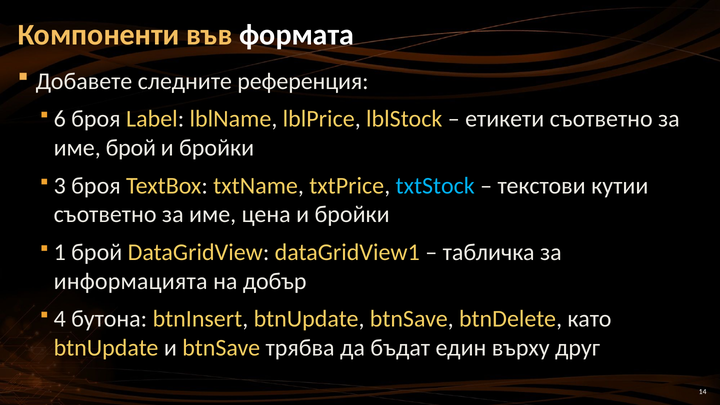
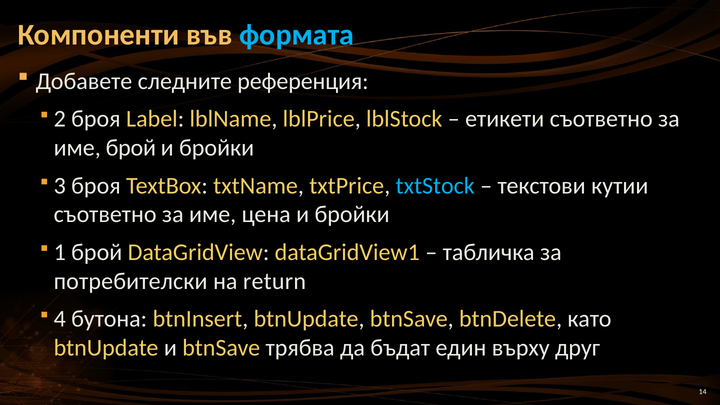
формата colour: white -> light blue
6: 6 -> 2
информацията: информацията -> потребителски
добър: добър -> return
